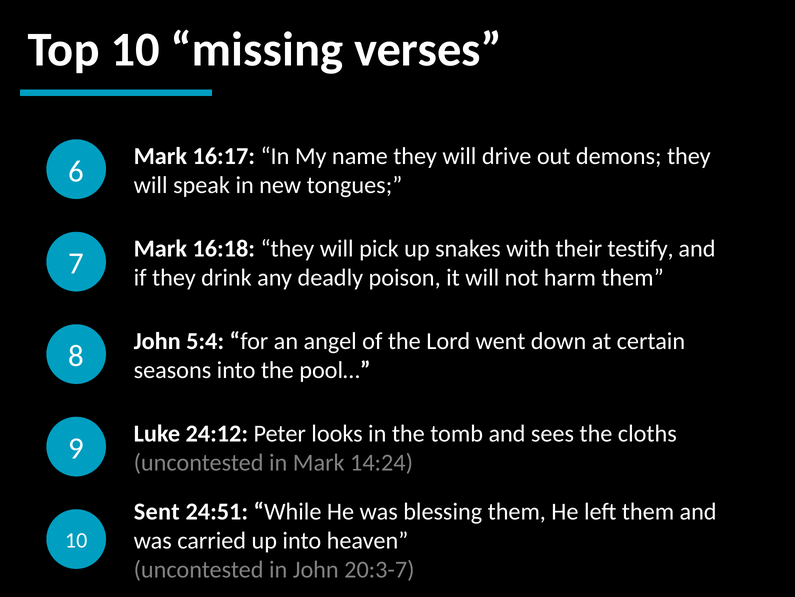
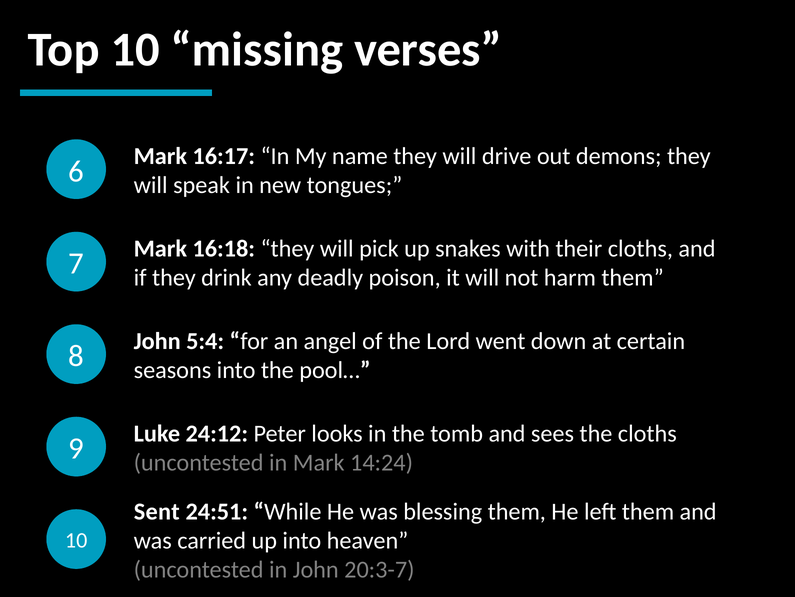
their testify: testify -> cloths
